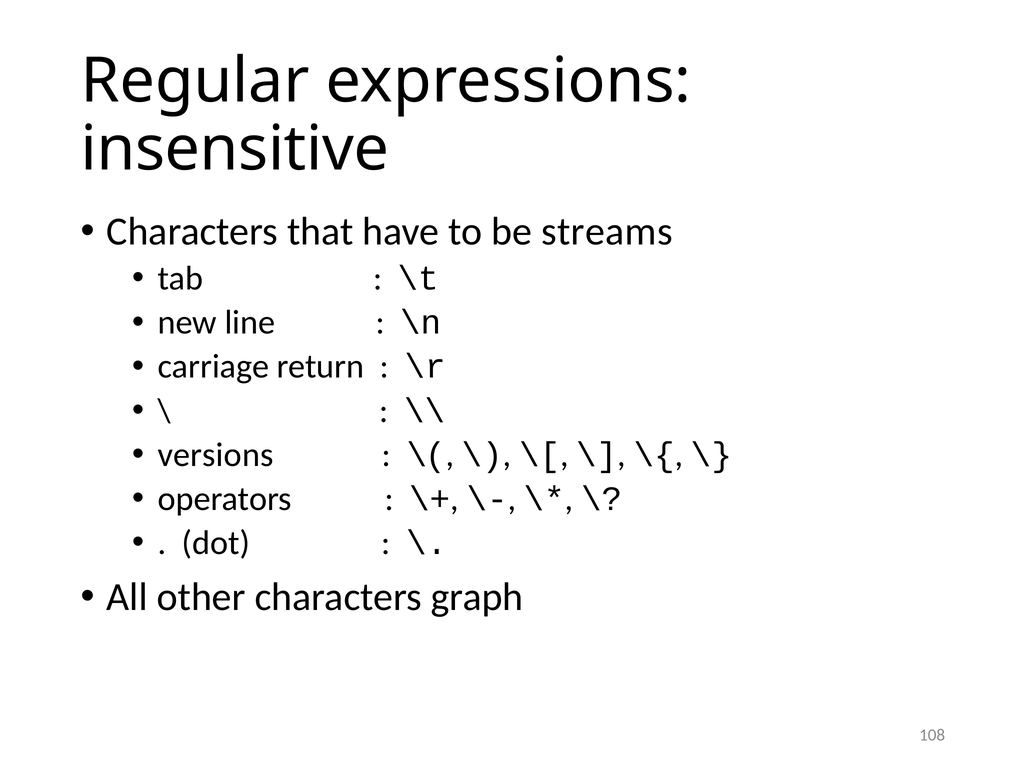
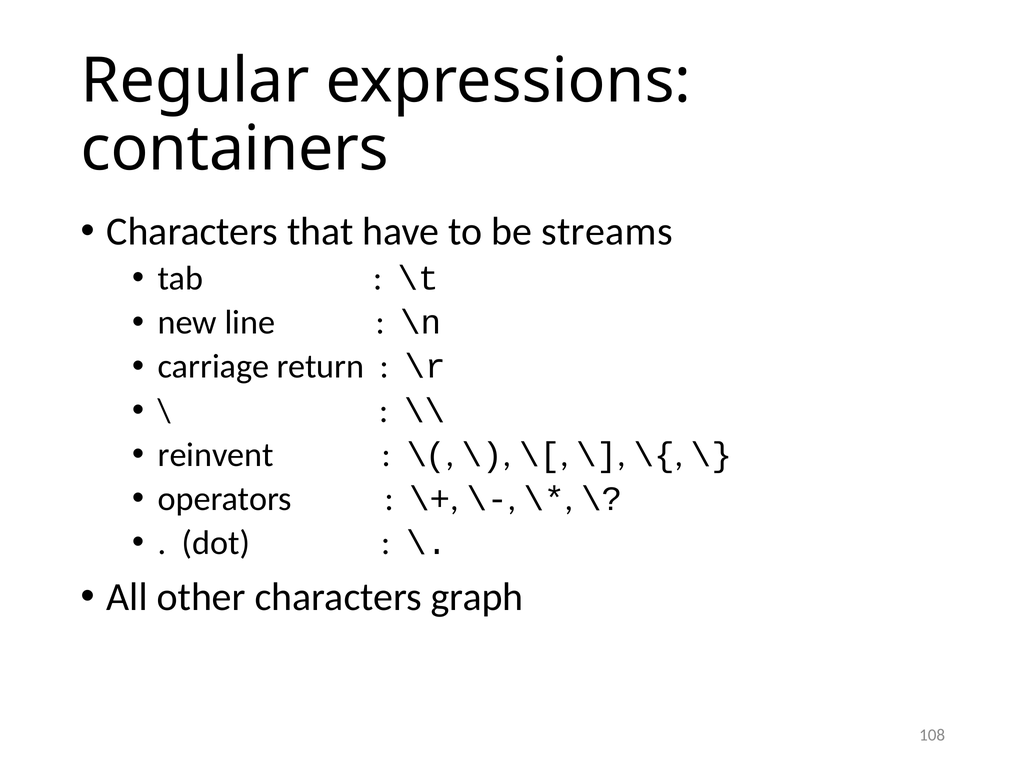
insensitive: insensitive -> containers
versions: versions -> reinvent
